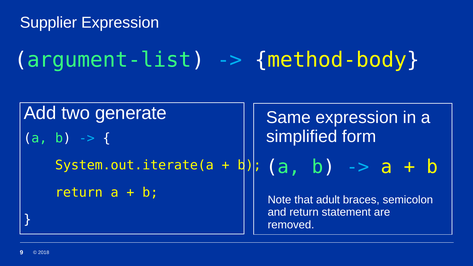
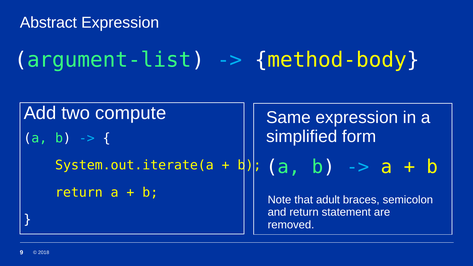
Supplier: Supplier -> Abstract
generate: generate -> compute
